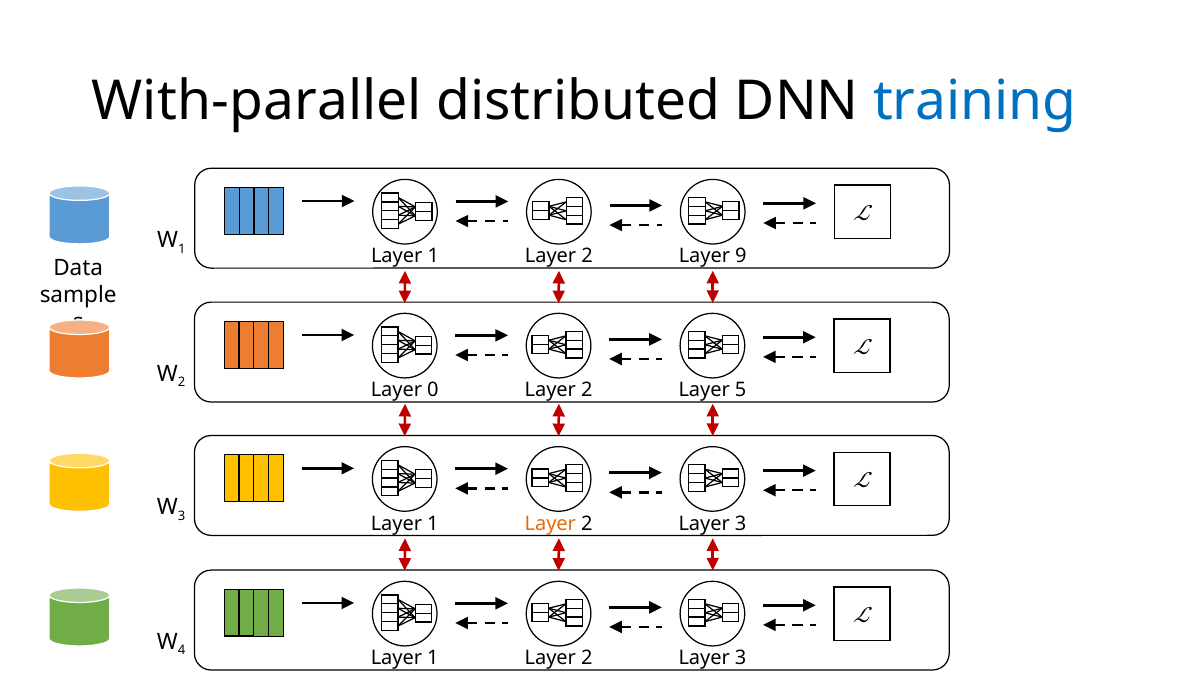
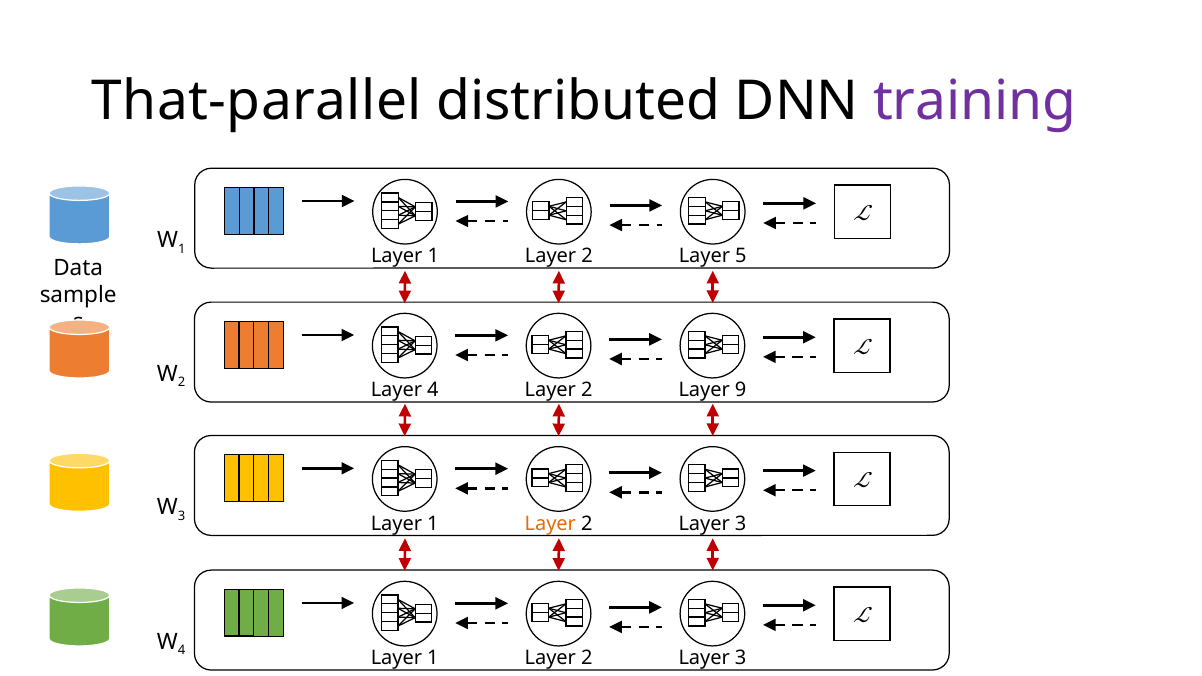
With-parallel: With-parallel -> That-parallel
training colour: blue -> purple
9: 9 -> 5
Layer 0: 0 -> 4
5: 5 -> 9
